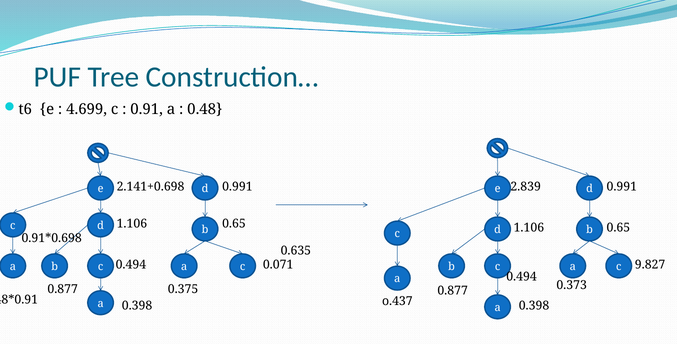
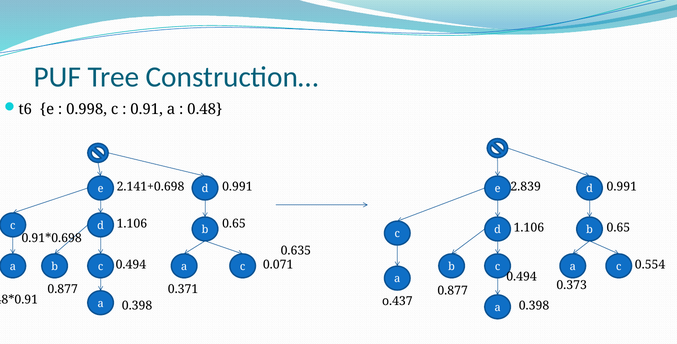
4.699: 4.699 -> 0.998
9.827: 9.827 -> 0.554
0.375: 0.375 -> 0.371
